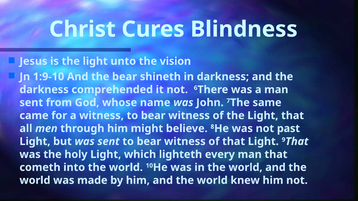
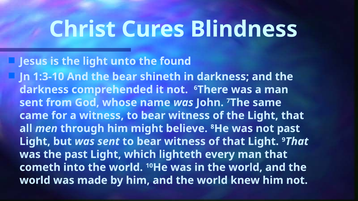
vision: vision -> found
1:9-10: 1:9-10 -> 1:3-10
the holy: holy -> past
